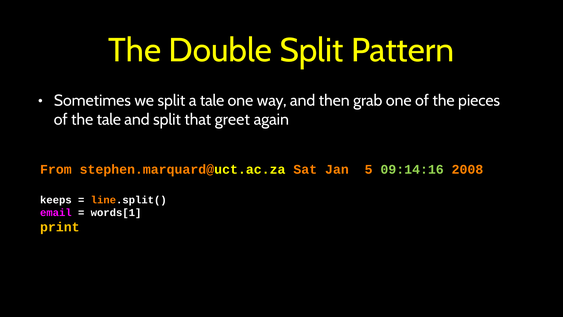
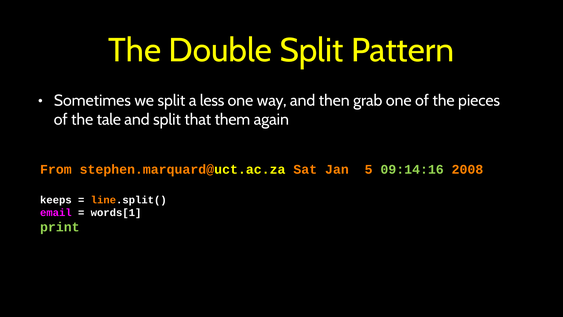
a tale: tale -> less
greet: greet -> them
print colour: yellow -> light green
